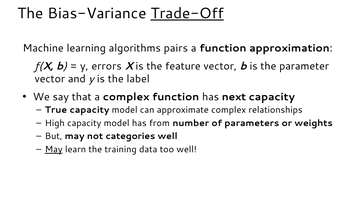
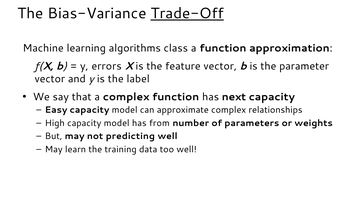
pairs: pairs -> class
True: True -> Easy
categories: categories -> predicting
May at (54, 149) underline: present -> none
